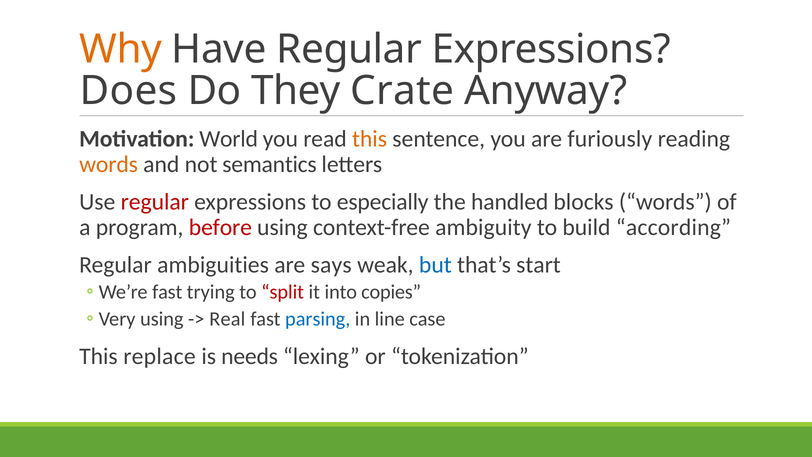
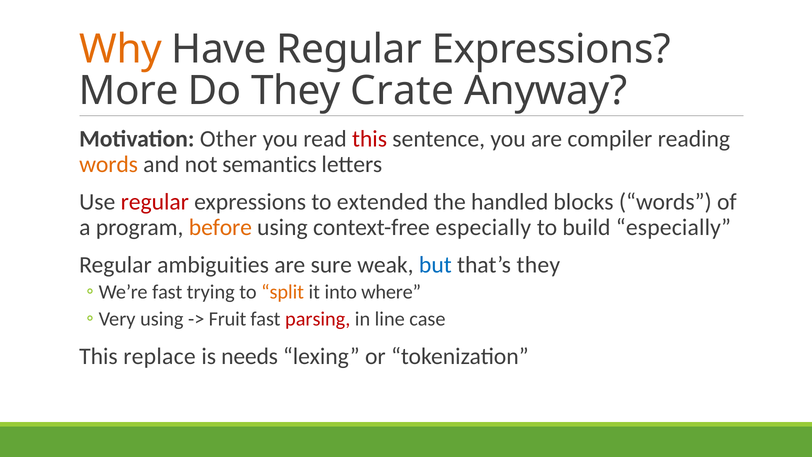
Does: Does -> More
World: World -> Other
this at (370, 139) colour: orange -> red
furiously: furiously -> compiler
especially: especially -> extended
before colour: red -> orange
context-free ambiguity: ambiguity -> especially
build according: according -> especially
says: says -> sure
that’s start: start -> they
split colour: red -> orange
copies: copies -> where
Real: Real -> Fruit
parsing colour: blue -> red
